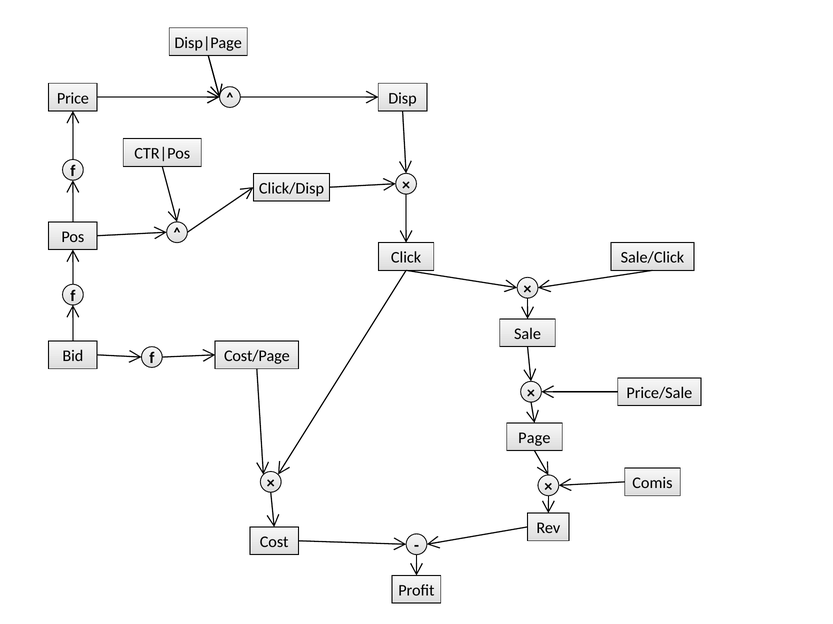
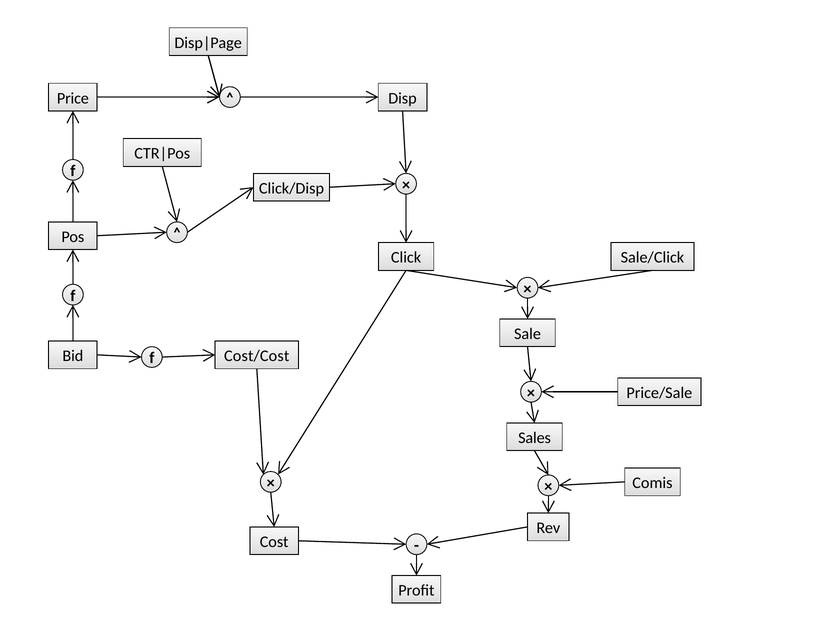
Cost/Page: Cost/Page -> Cost/Cost
Page: Page -> Sales
